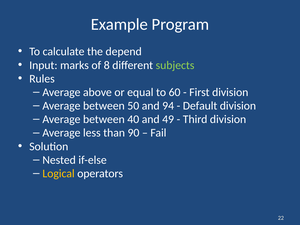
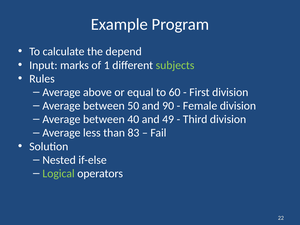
8: 8 -> 1
94: 94 -> 90
Default: Default -> Female
90: 90 -> 83
Logical colour: yellow -> light green
